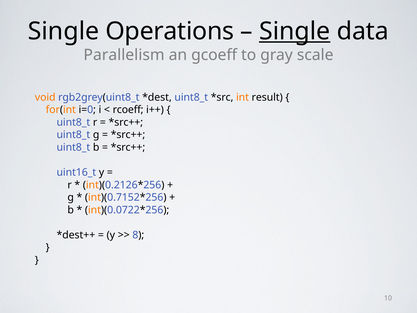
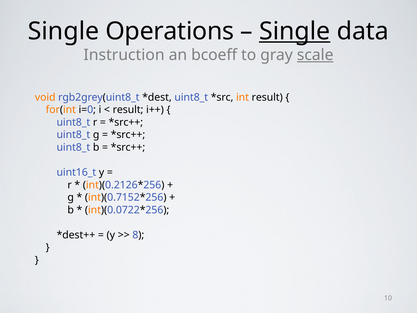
Parallelism: Parallelism -> Instruction
gcoeff: gcoeff -> bcoeff
scale underline: none -> present
rcoeff at (128, 110): rcoeff -> result
